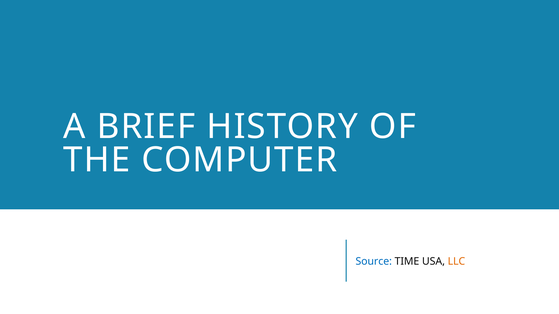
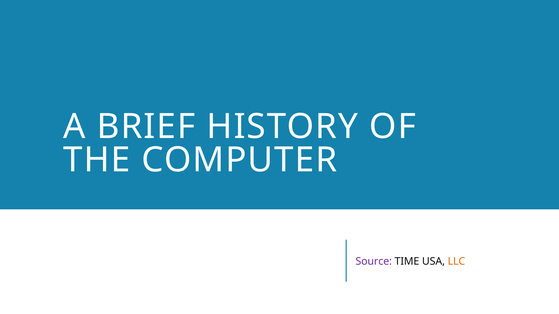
Source colour: blue -> purple
